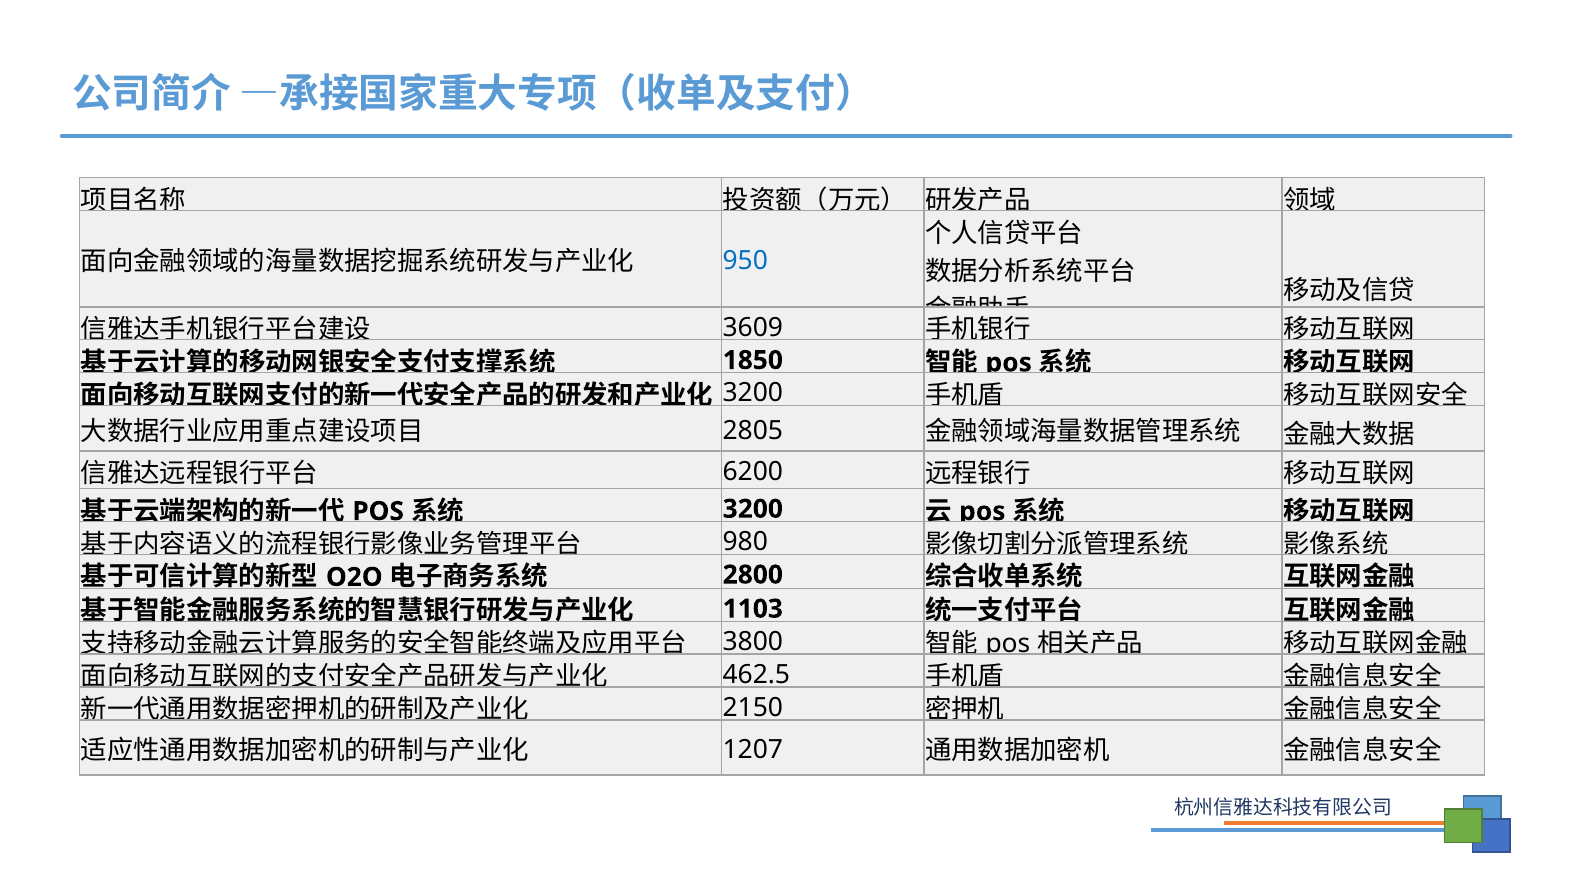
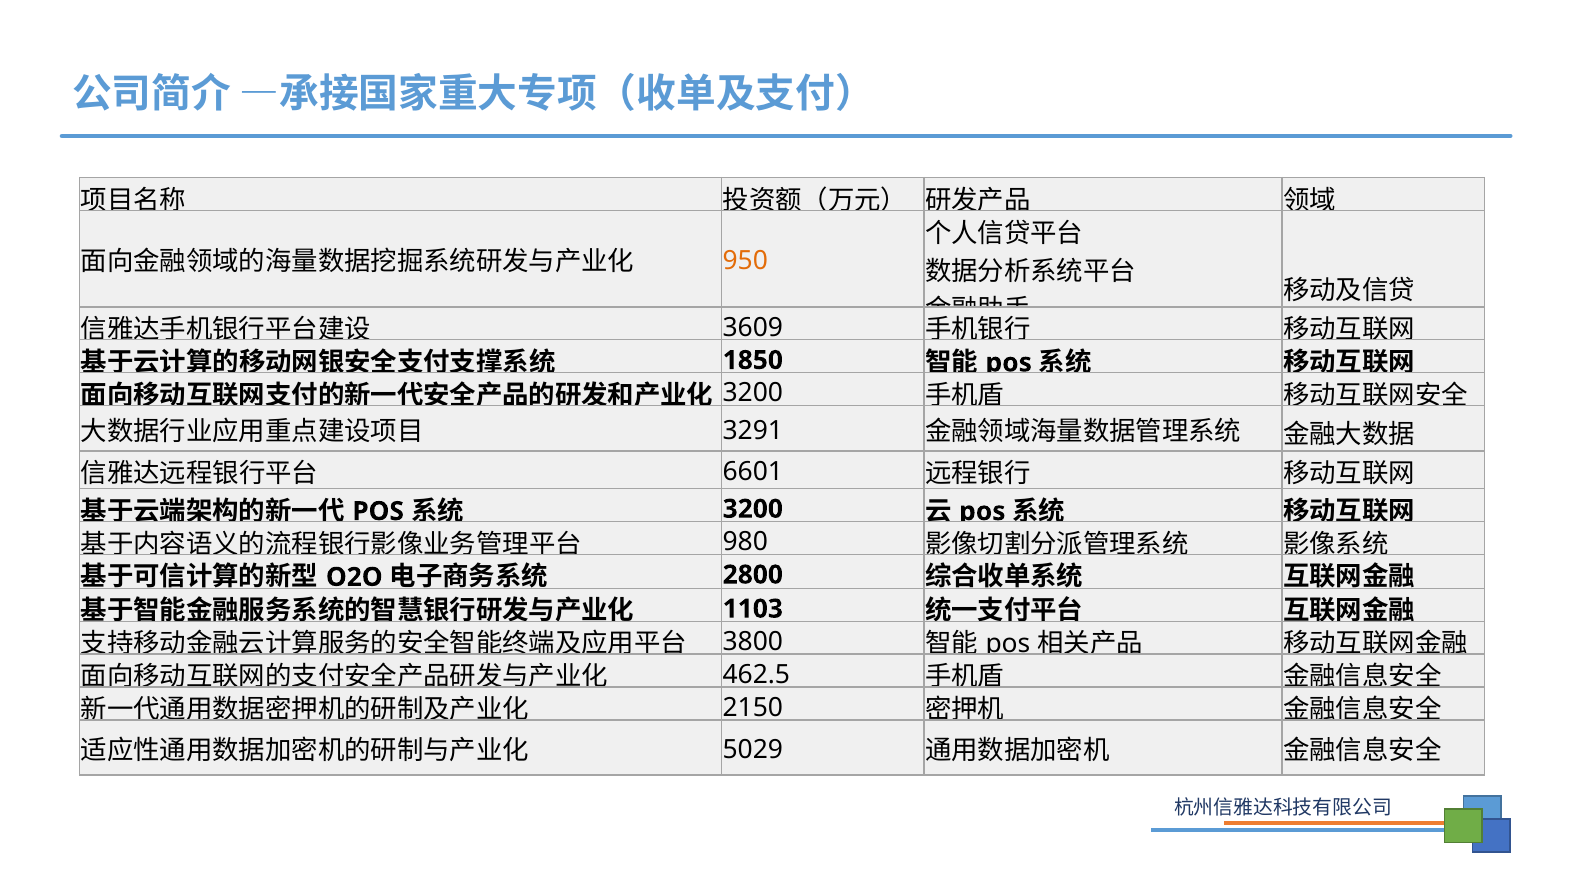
950 colour: blue -> orange
2805: 2805 -> 3291
6200: 6200 -> 6601
1207: 1207 -> 5029
